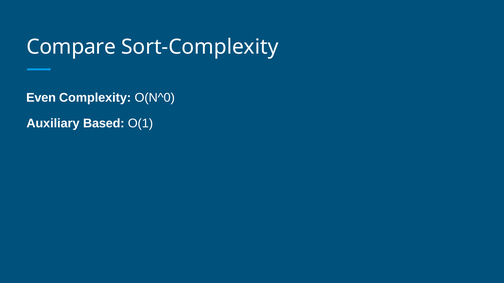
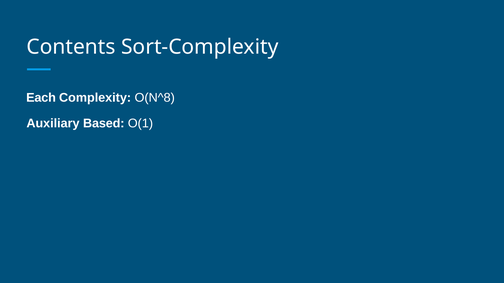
Compare: Compare -> Contents
Even: Even -> Each
O(N^0: O(N^0 -> O(N^8
